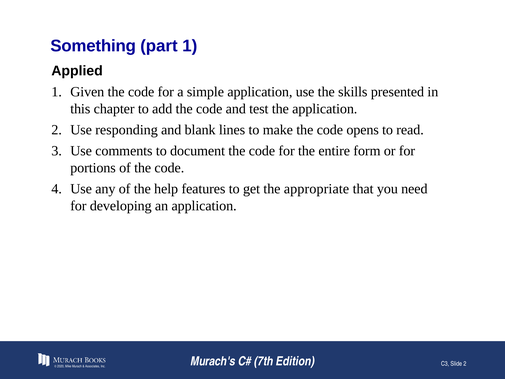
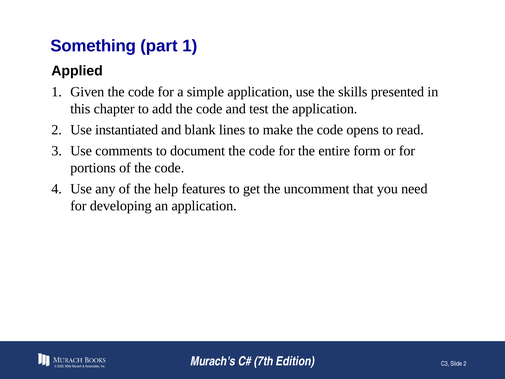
responding: responding -> instantiated
appropriate: appropriate -> uncomment
